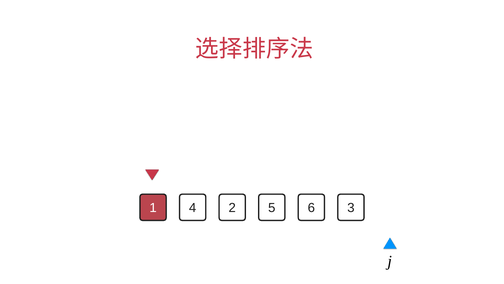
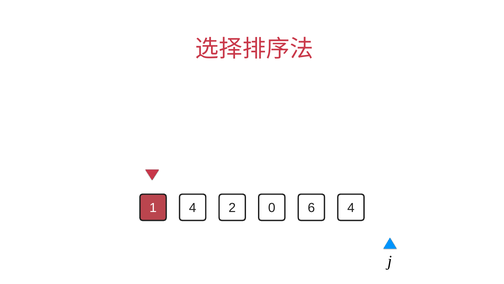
5: 5 -> 0
1 3: 3 -> 4
